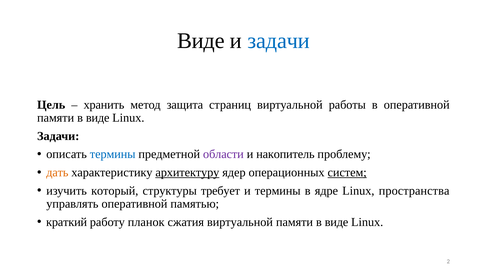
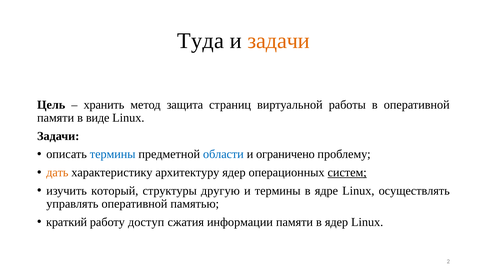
Виде at (201, 41): Виде -> Туда
задачи at (279, 41) colour: blue -> orange
области colour: purple -> blue
накопитель: накопитель -> ограничено
архитектуру underline: present -> none
требует: требует -> другую
пространства: пространства -> осуществлять
планок: планок -> доступ
сжатия виртуальной: виртуальной -> информации
виде at (337, 222): виде -> ядер
